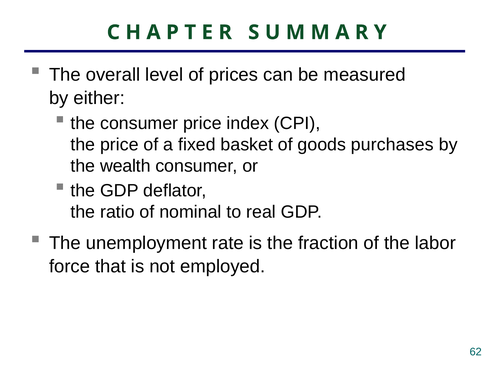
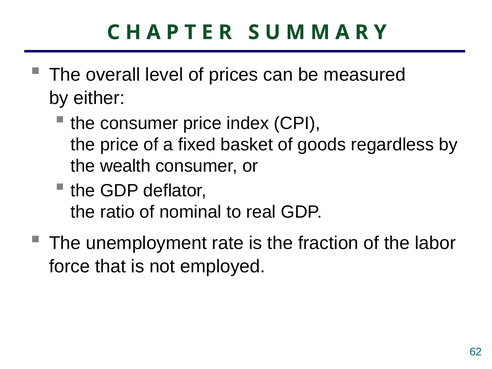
purchases: purchases -> regardless
